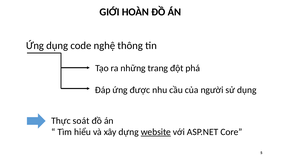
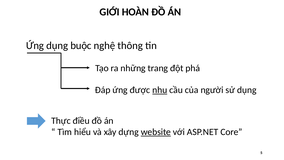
code: code -> buộc
nhu underline: none -> present
soát: soát -> điều
